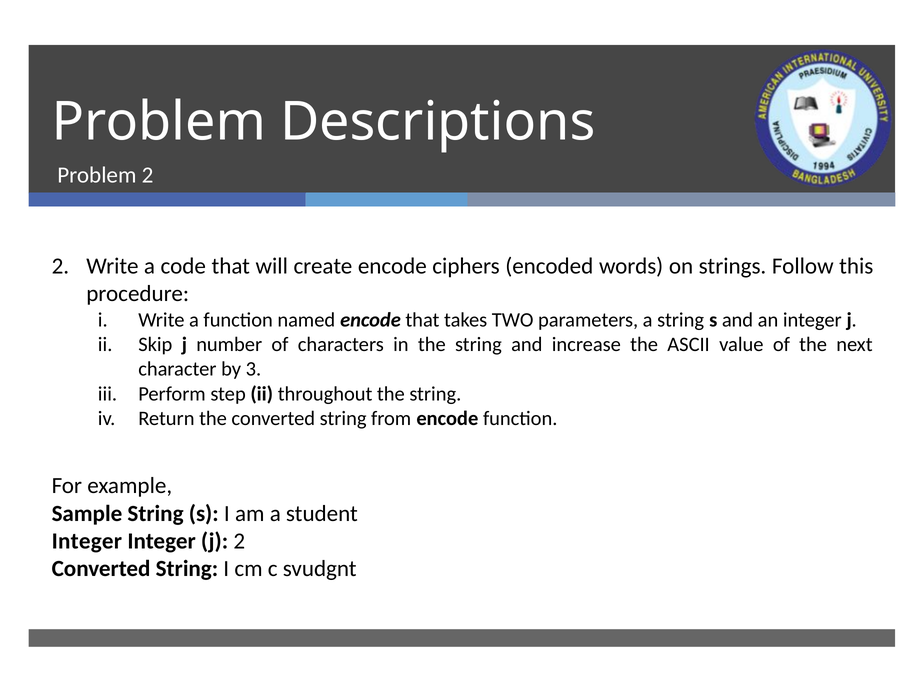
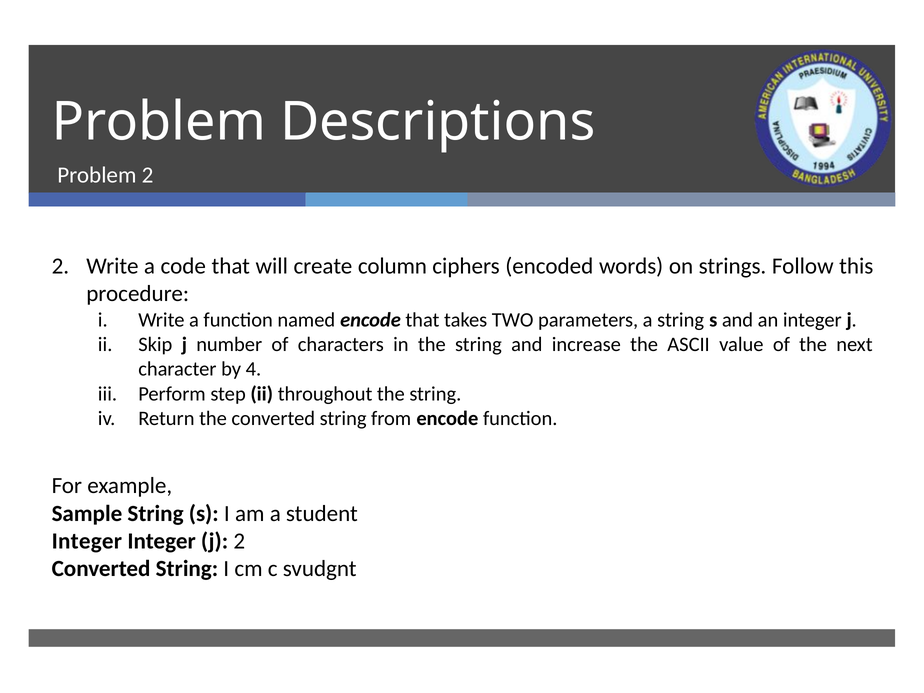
create encode: encode -> column
3: 3 -> 4
